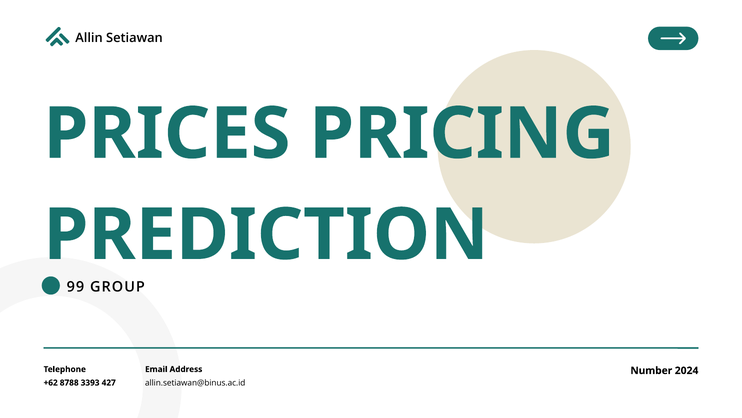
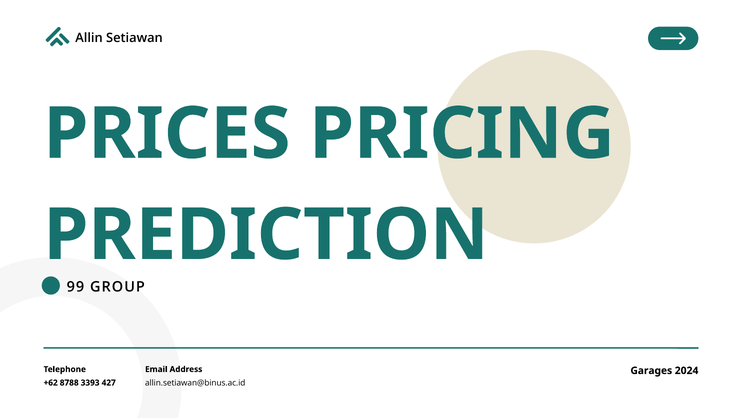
Number: Number -> Garages
